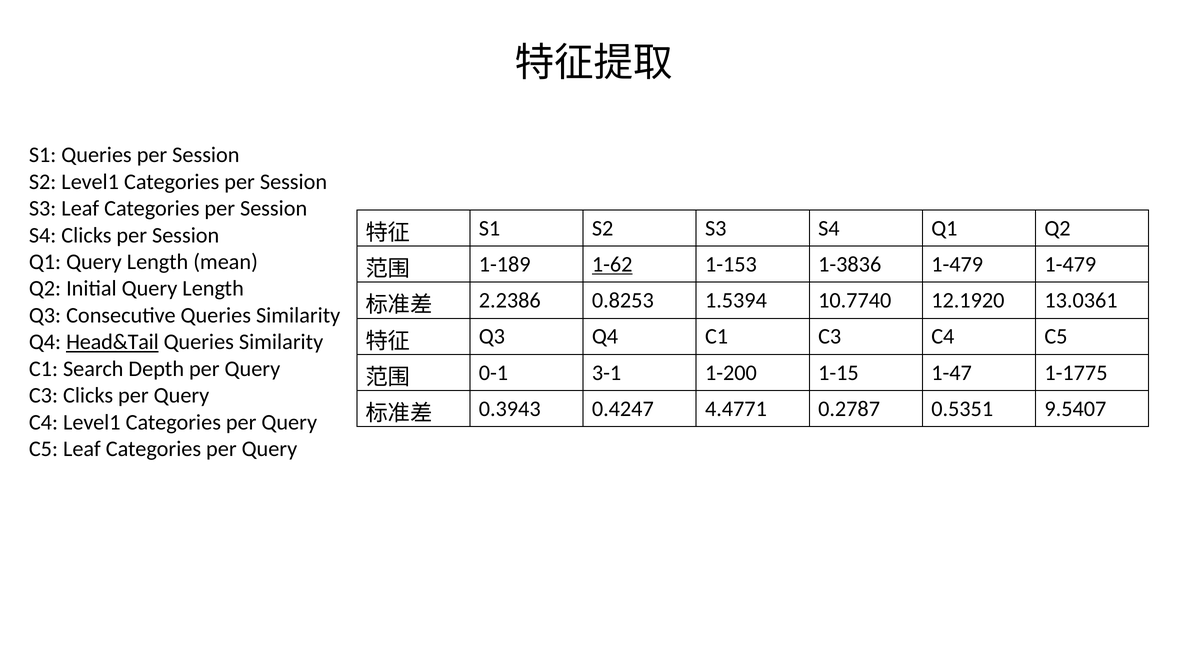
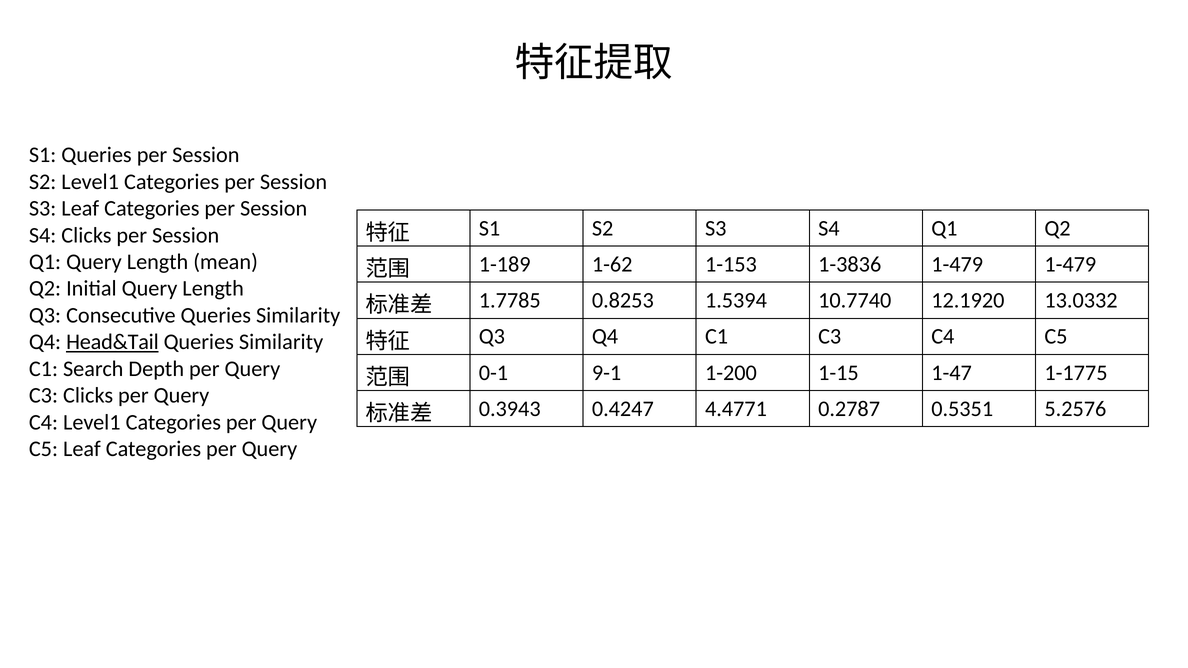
1-62 underline: present -> none
2.2386: 2.2386 -> 1.7785
13.0361: 13.0361 -> 13.0332
3-1: 3-1 -> 9-1
9.5407: 9.5407 -> 5.2576
